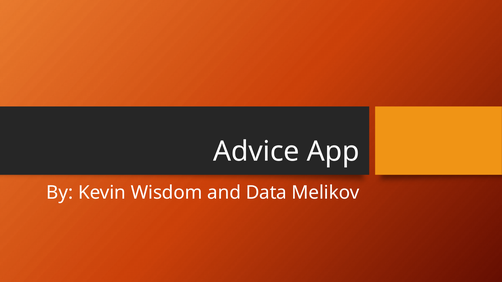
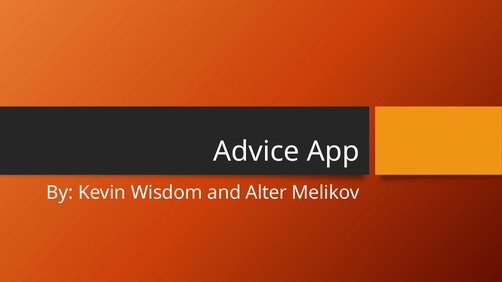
Data: Data -> Alter
